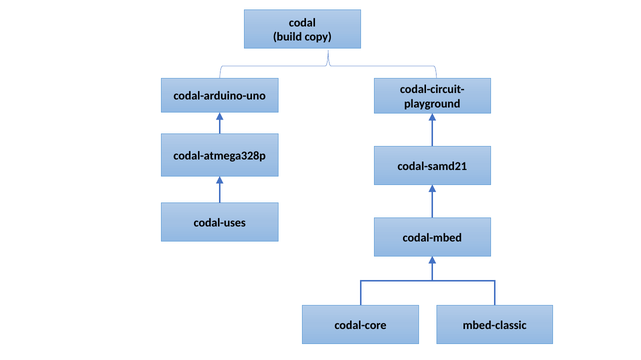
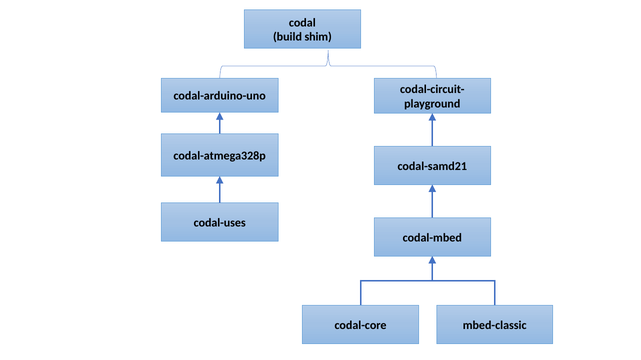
copy: copy -> shim
